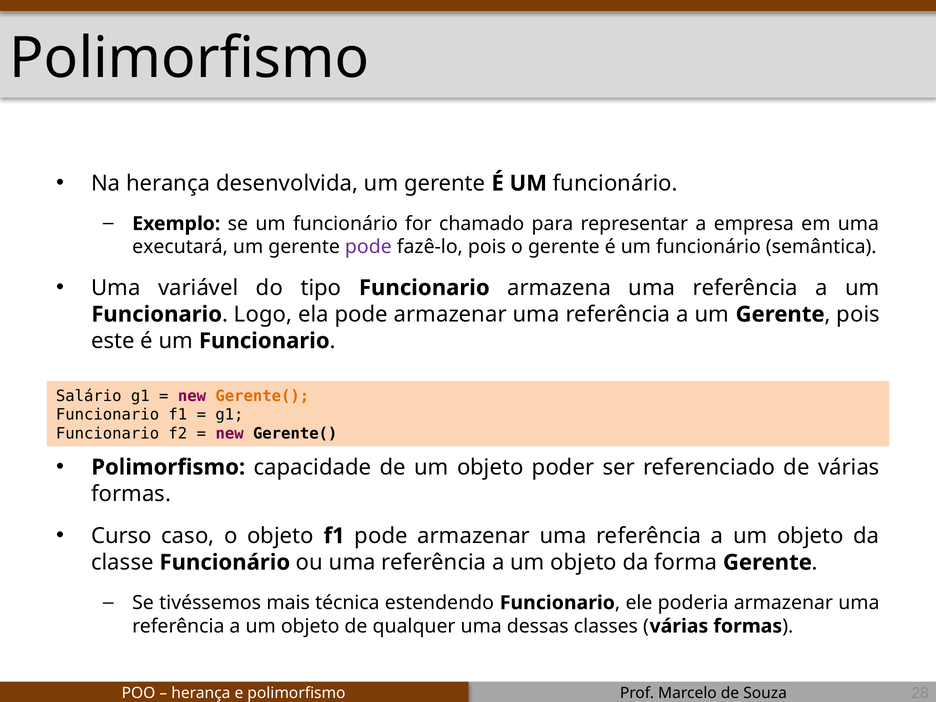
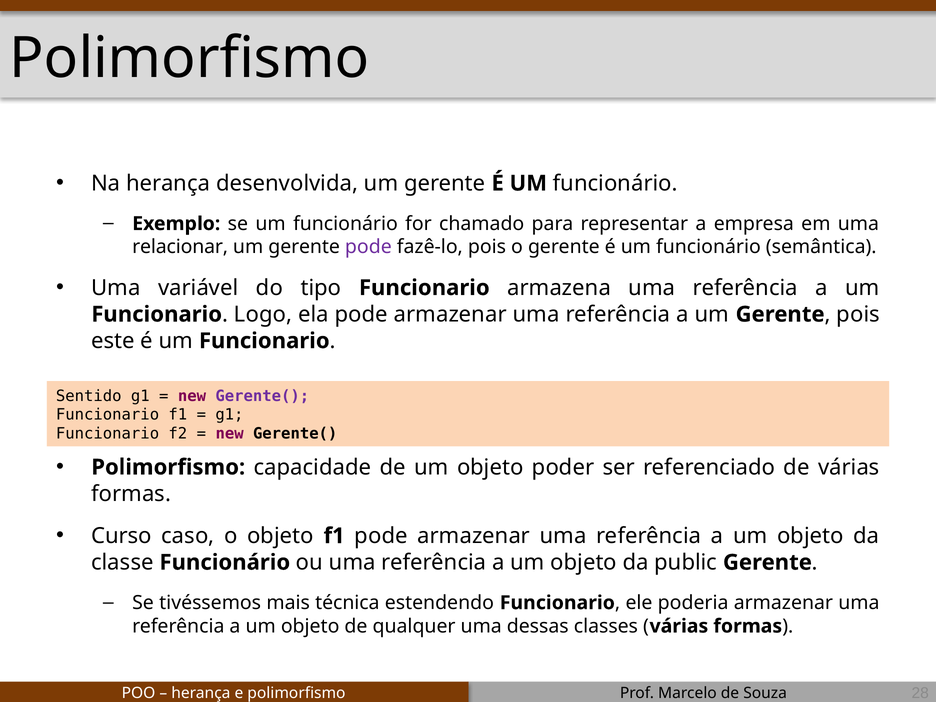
executará: executará -> relacionar
Salário: Salário -> Sentido
Gerente( at (262, 396) colour: orange -> purple
forma: forma -> public
